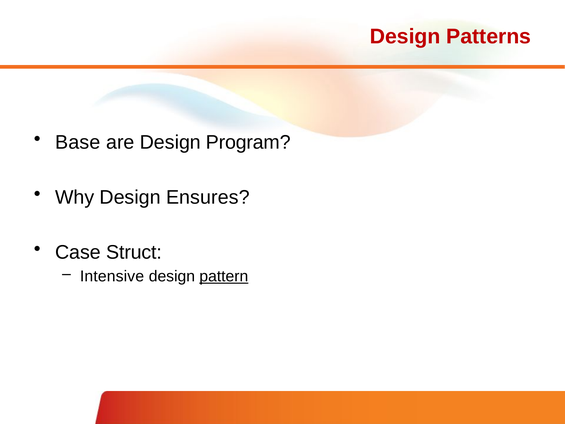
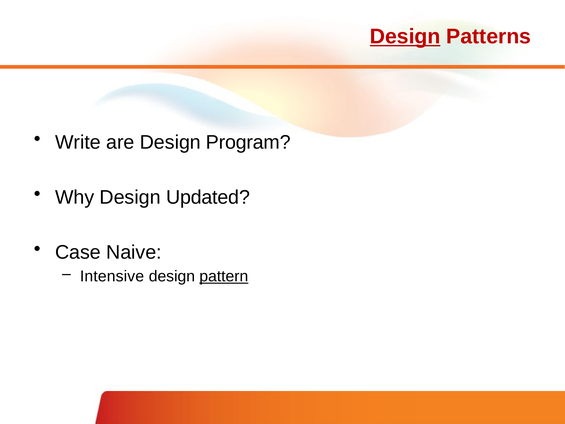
Design at (405, 36) underline: none -> present
Base: Base -> Write
Ensures: Ensures -> Updated
Struct: Struct -> Naive
